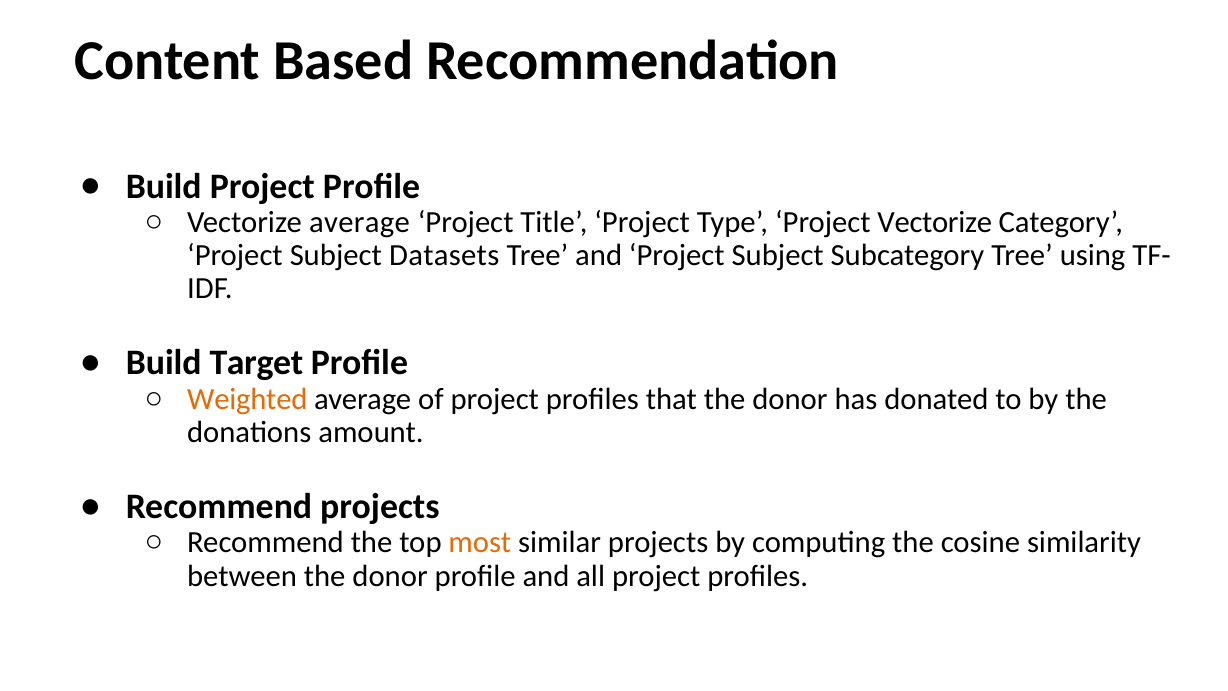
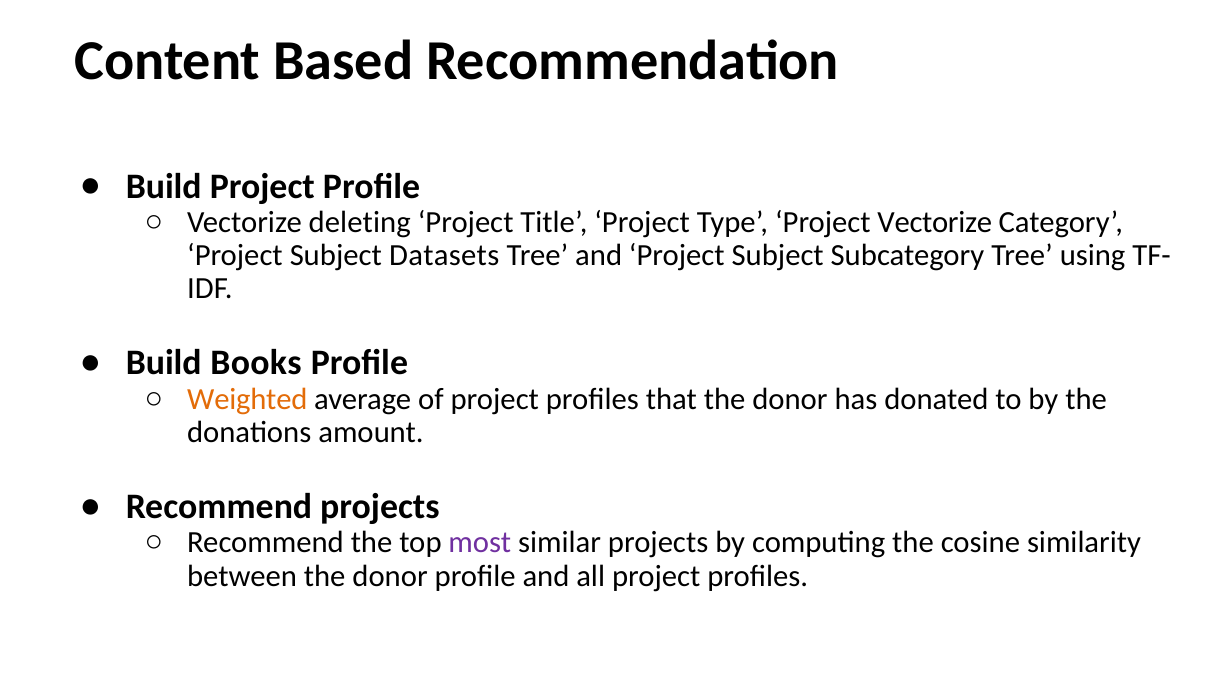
Vectorize average: average -> deleting
Target: Target -> Books
most colour: orange -> purple
